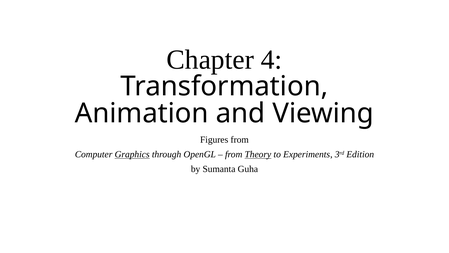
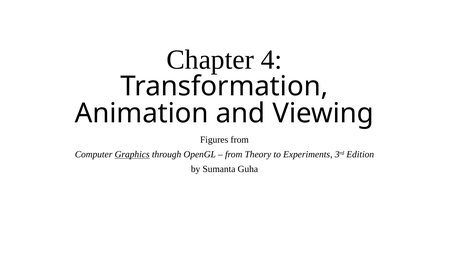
Theory underline: present -> none
